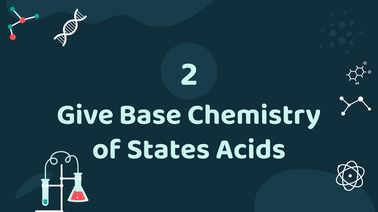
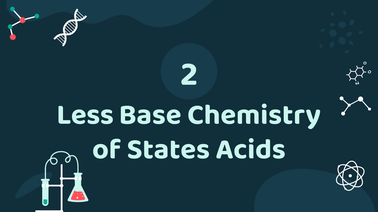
Give: Give -> Less
